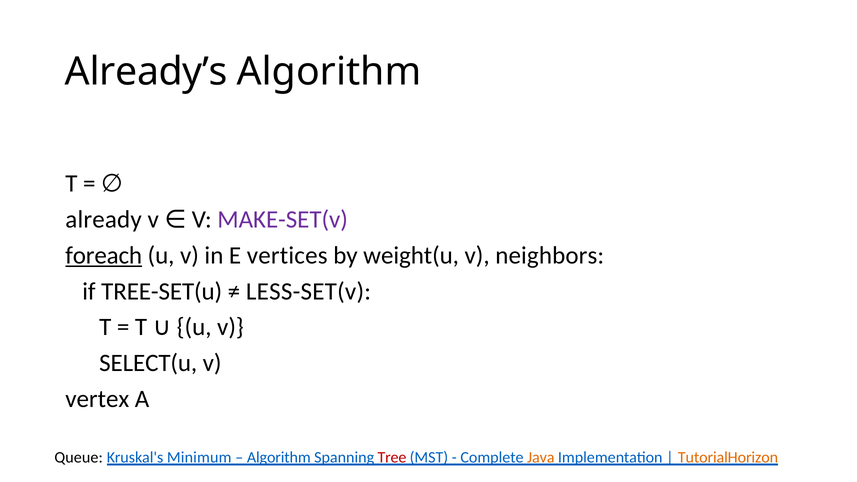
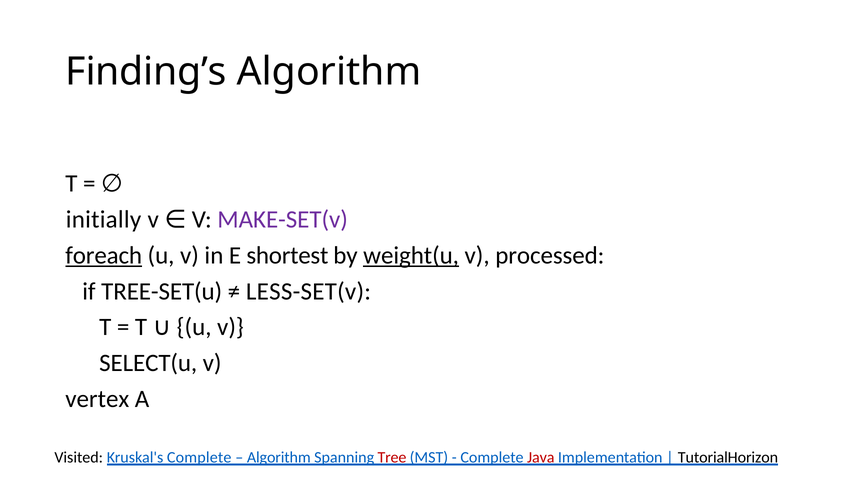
Already’s: Already’s -> Finding’s
already: already -> initially
vertices: vertices -> shortest
weight(u underline: none -> present
neighbors: neighbors -> processed
Queue: Queue -> Visited
Kruskal's Minimum: Minimum -> Complete
Java colour: orange -> red
TutorialHorizon colour: orange -> black
